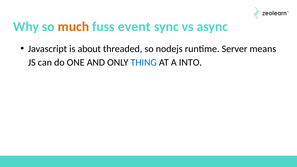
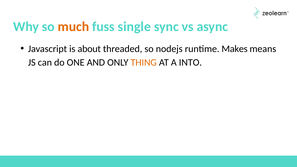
event: event -> single
Server: Server -> Makes
THING colour: blue -> orange
